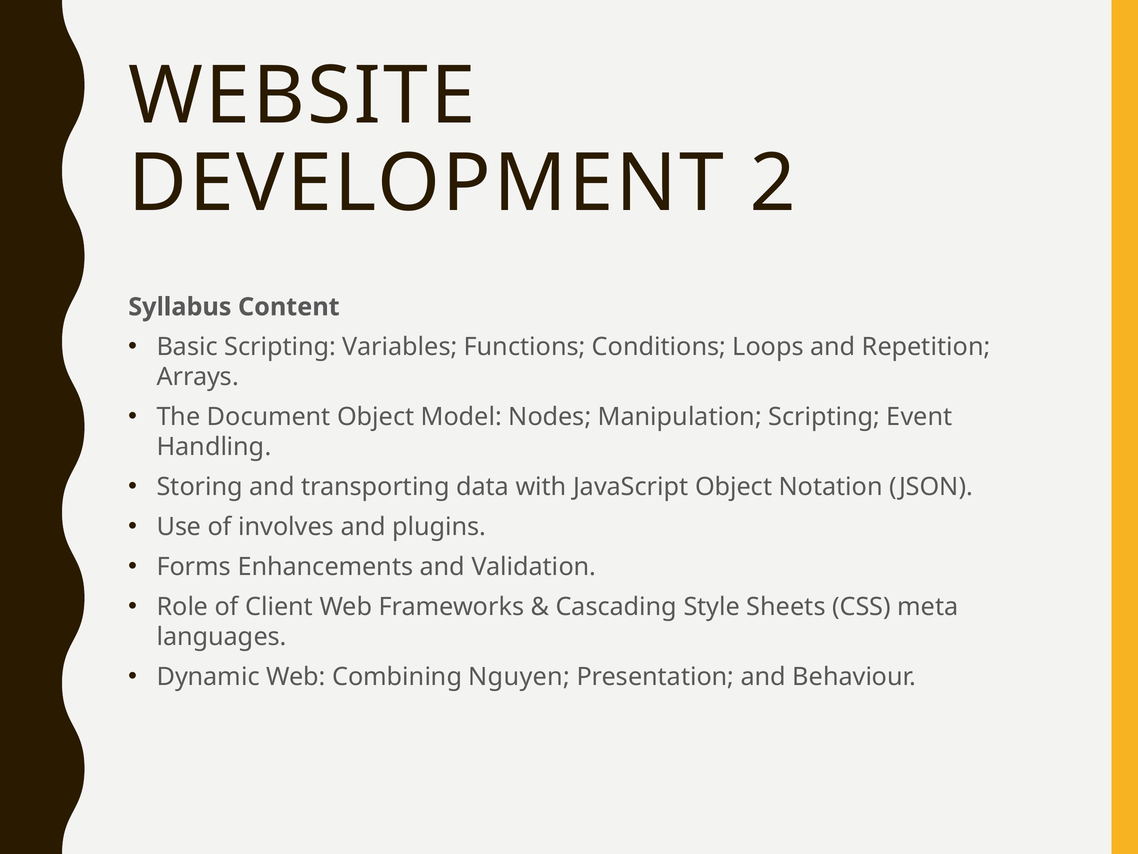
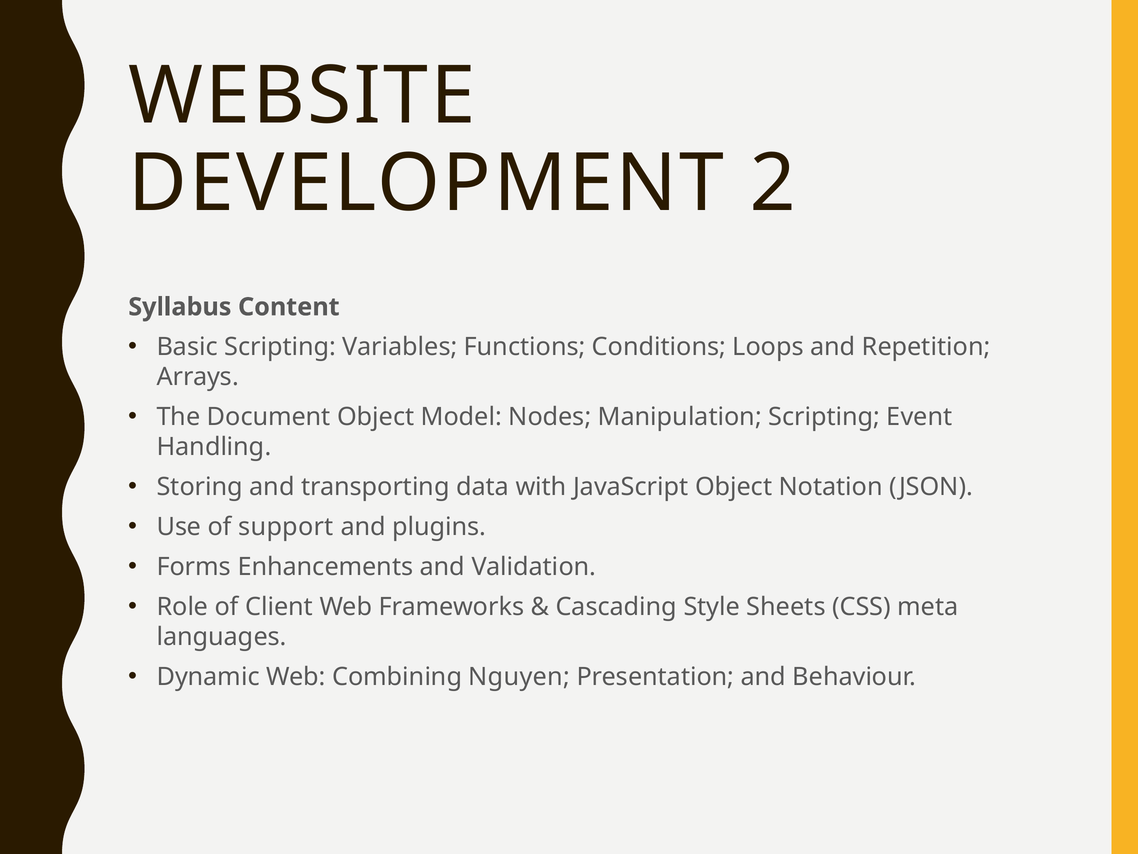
involves: involves -> support
